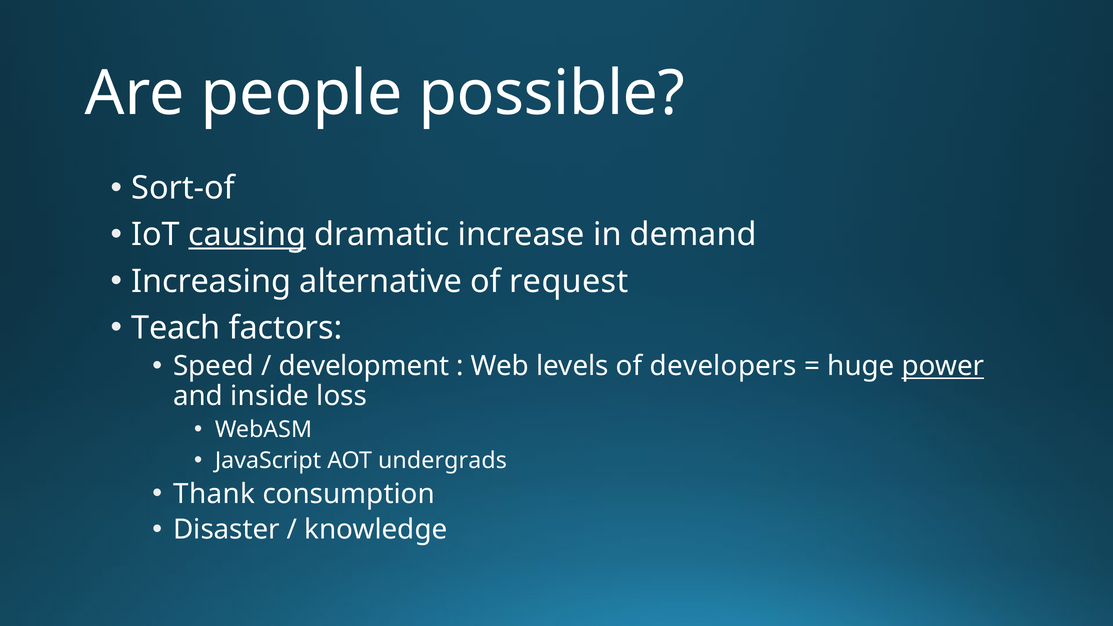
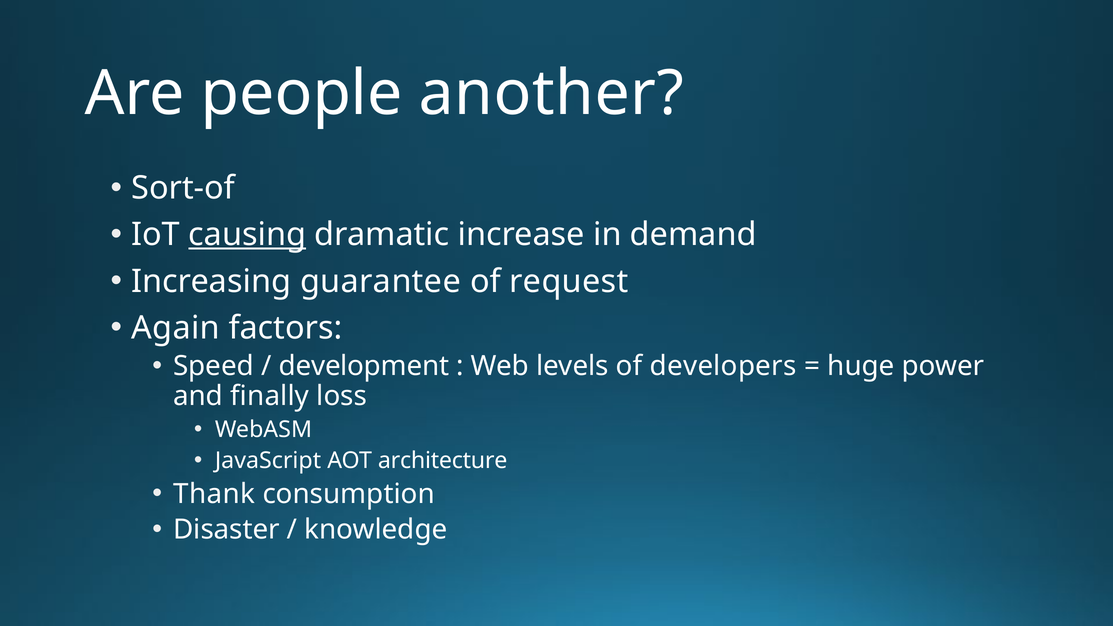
possible: possible -> another
alternative: alternative -> guarantee
Teach: Teach -> Again
power underline: present -> none
inside: inside -> finally
undergrads: undergrads -> architecture
